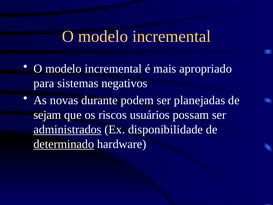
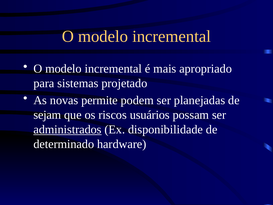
negativos: negativos -> projetado
durante: durante -> permite
determinado underline: present -> none
